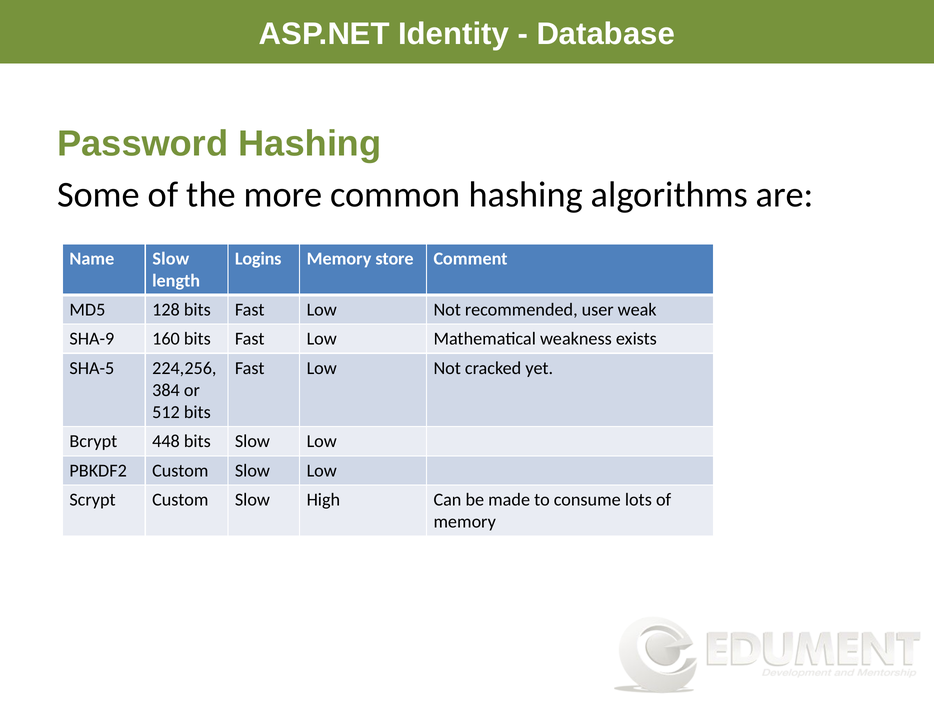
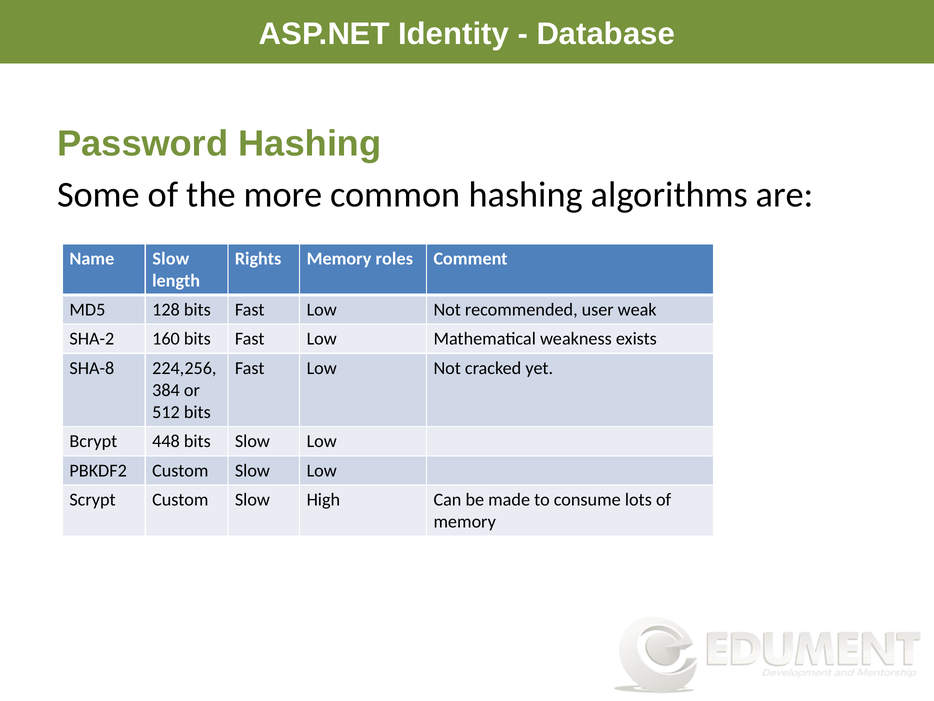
Logins: Logins -> Rights
store: store -> roles
SHA-9: SHA-9 -> SHA-2
SHA-5: SHA-5 -> SHA-8
